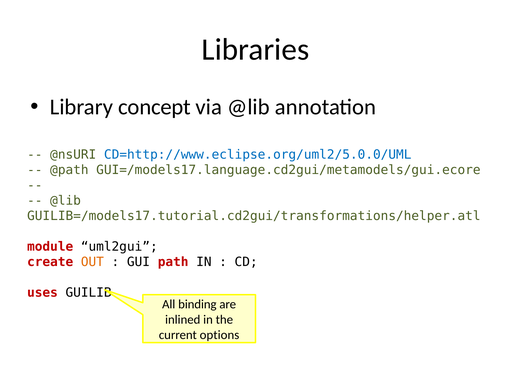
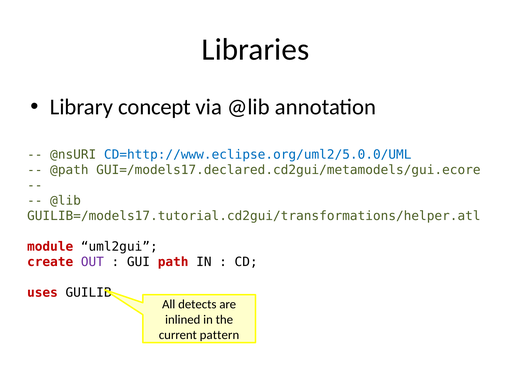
GUI=/models17.language.cd2gui/metamodels/gui.ecore: GUI=/models17.language.cd2gui/metamodels/gui.ecore -> GUI=/models17.declared.cd2gui/metamodels/gui.ecore
OUT colour: orange -> purple
binding: binding -> detects
options: options -> pattern
